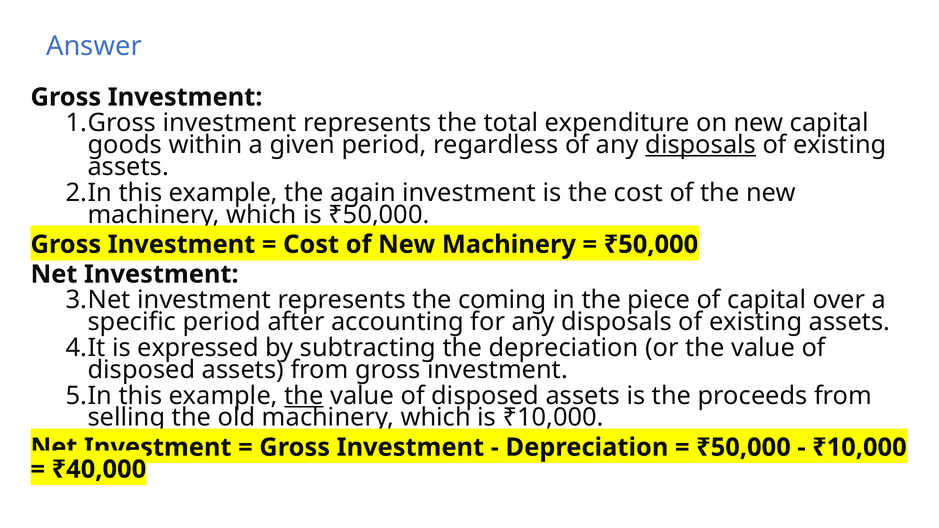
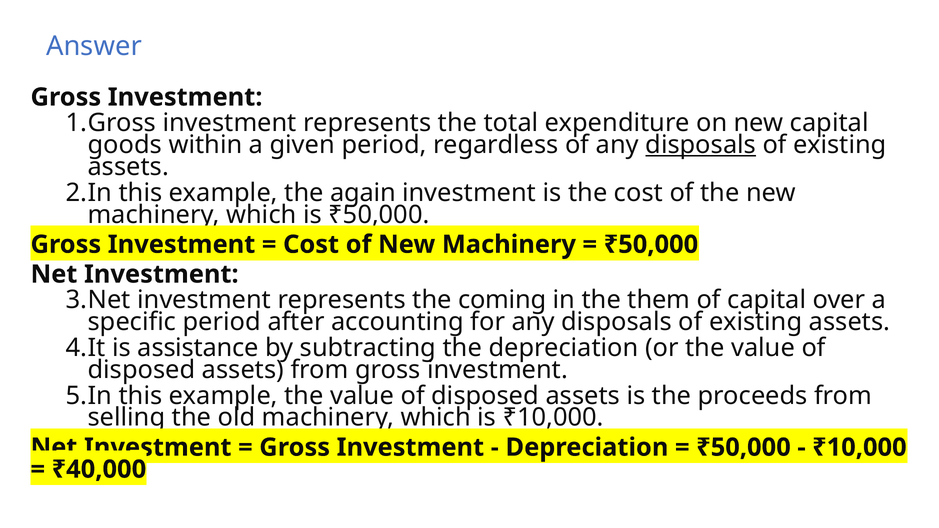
piece: piece -> them
expressed: expressed -> assistance
the at (304, 396) underline: present -> none
